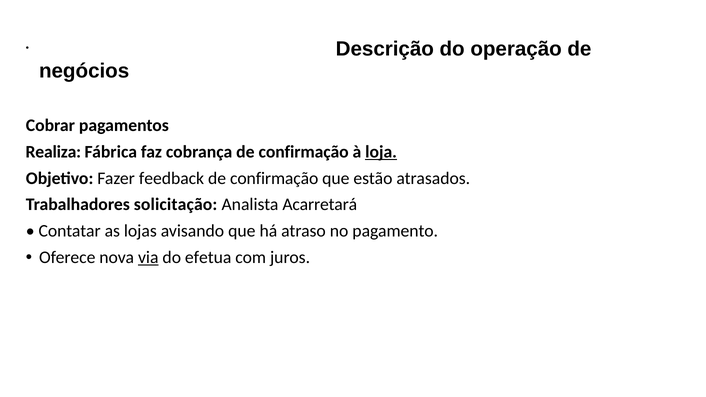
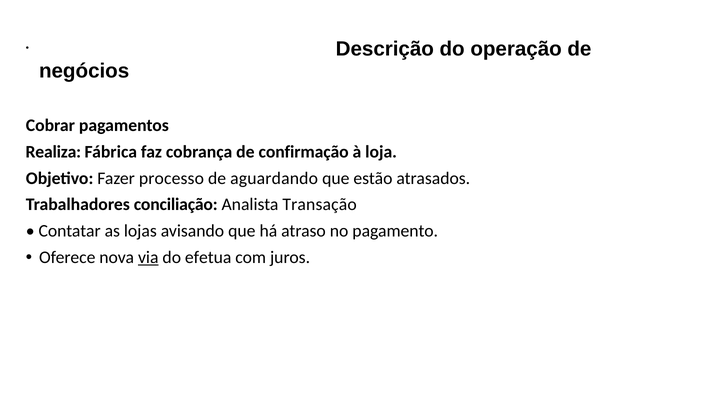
loja underline: present -> none
feedback: feedback -> processo
confirmação at (274, 178): confirmação -> aguardando
solicitação: solicitação -> conciliação
Acarretará: Acarretará -> Transação
